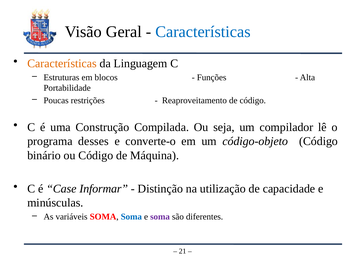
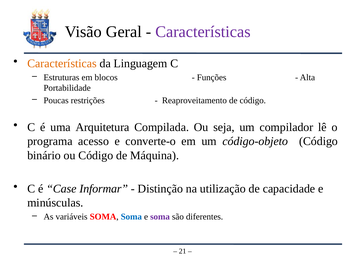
Características at (203, 32) colour: blue -> purple
Construção: Construção -> Arquitetura
desses: desses -> acesso
